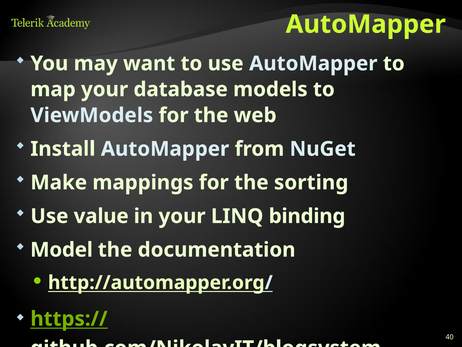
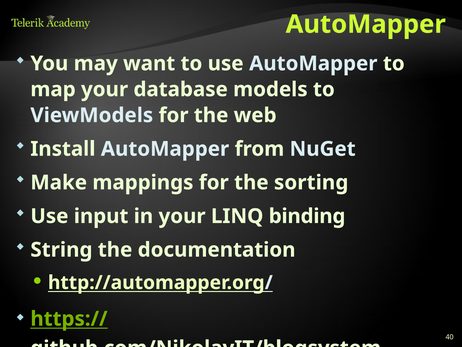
value: value -> input
Model: Model -> String
